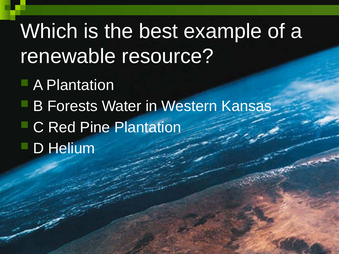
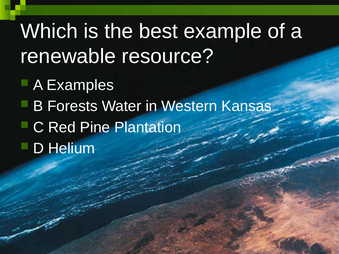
A Plantation: Plantation -> Examples
